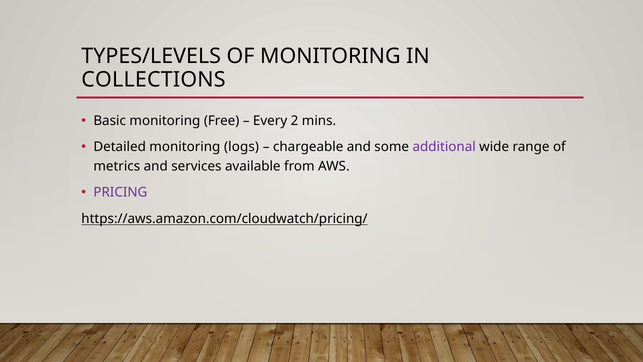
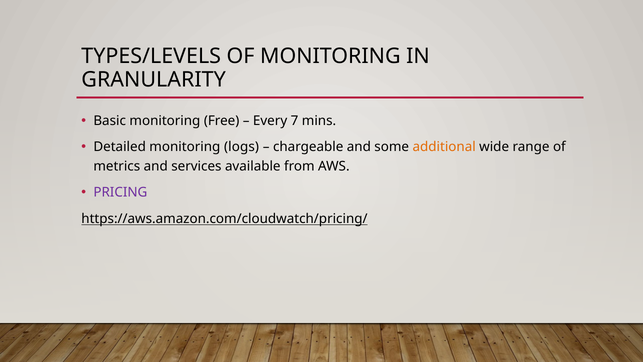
COLLECTIONS: COLLECTIONS -> GRANULARITY
2: 2 -> 7
additional colour: purple -> orange
